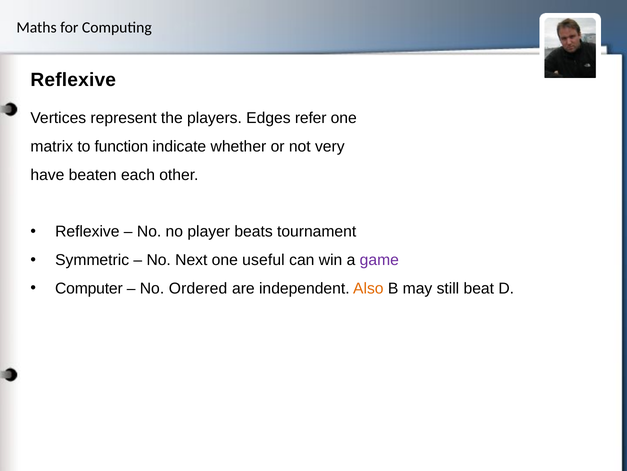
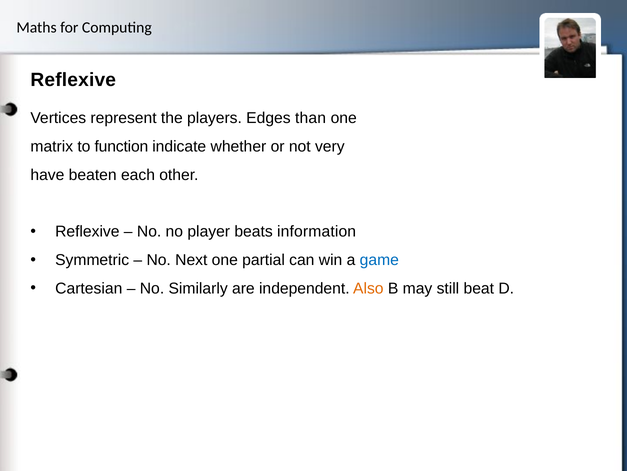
refer: refer -> than
tournament: tournament -> information
useful: useful -> partial
game colour: purple -> blue
Computer: Computer -> Cartesian
Ordered: Ordered -> Similarly
